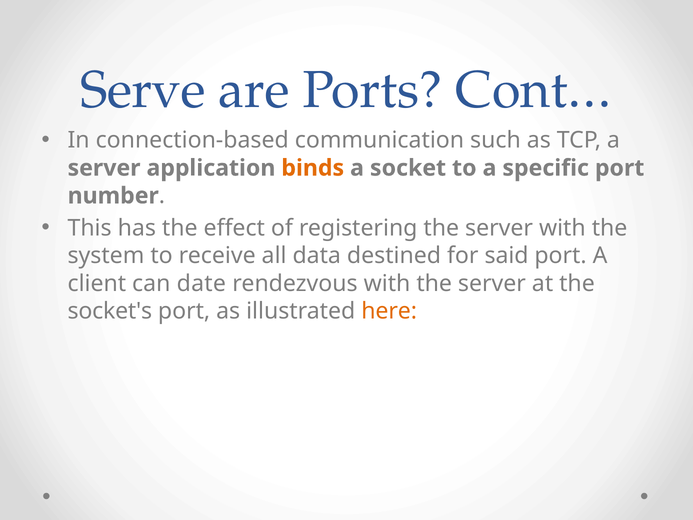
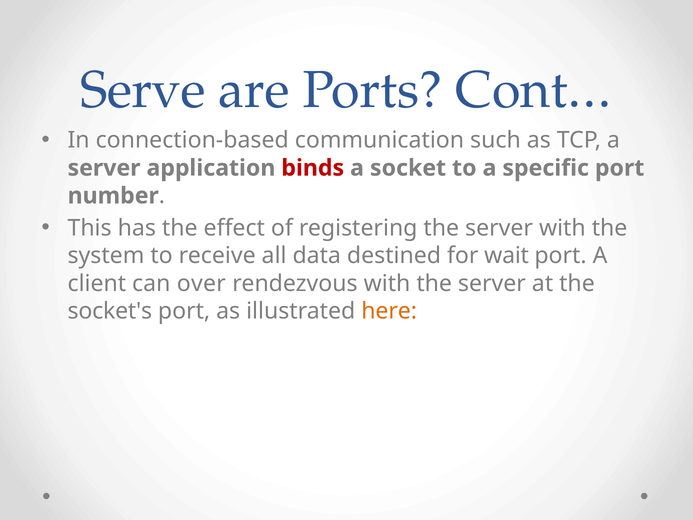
binds colour: orange -> red
said: said -> wait
date: date -> over
